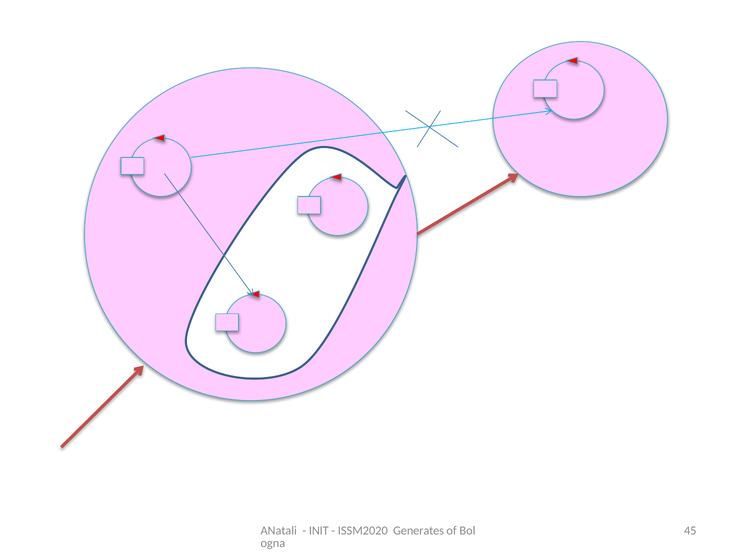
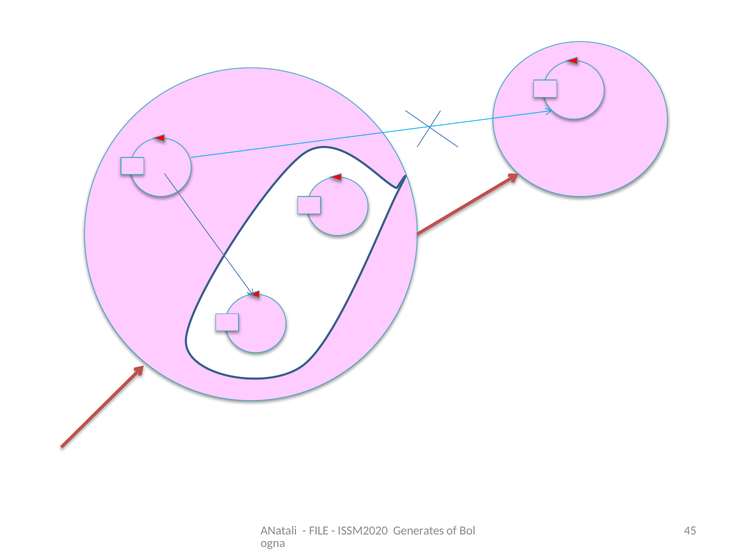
INIT: INIT -> FILE
